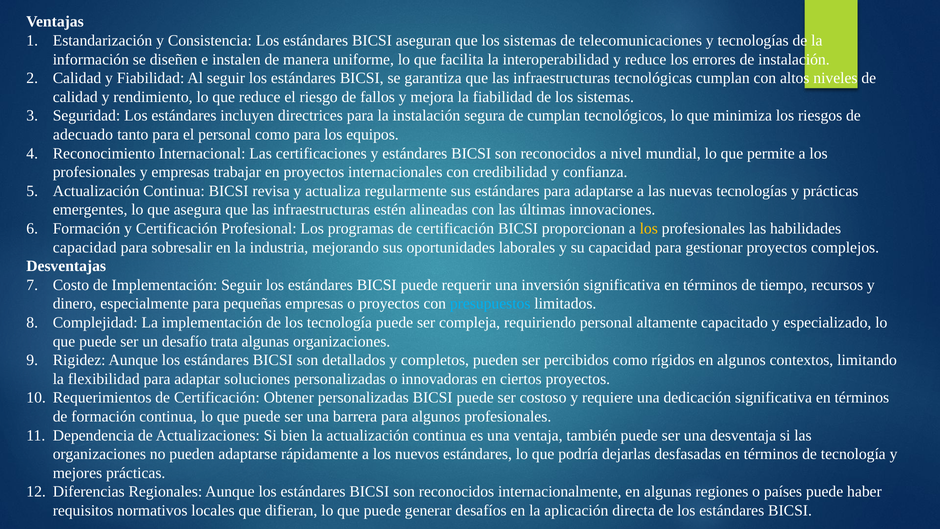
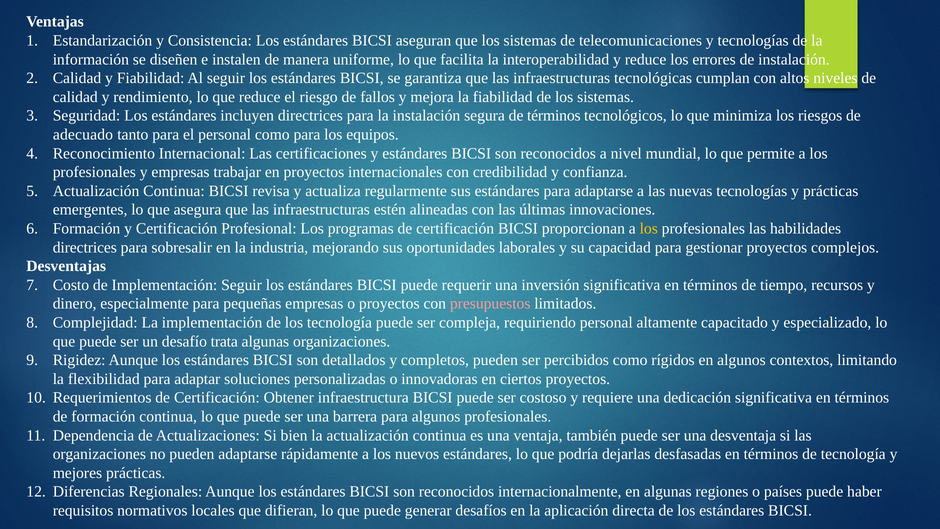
de cumplan: cumplan -> términos
capacidad at (85, 247): capacidad -> directrices
presupuestos colour: light blue -> pink
Obtener personalizadas: personalizadas -> infraestructura
